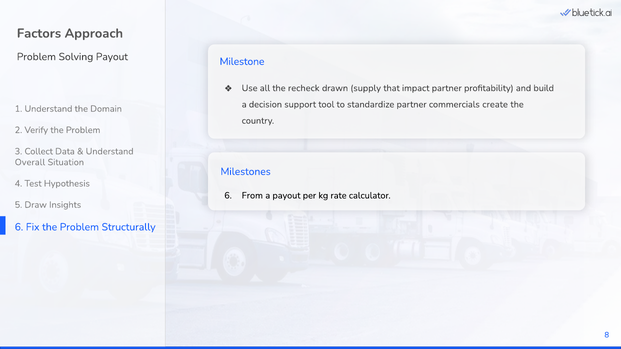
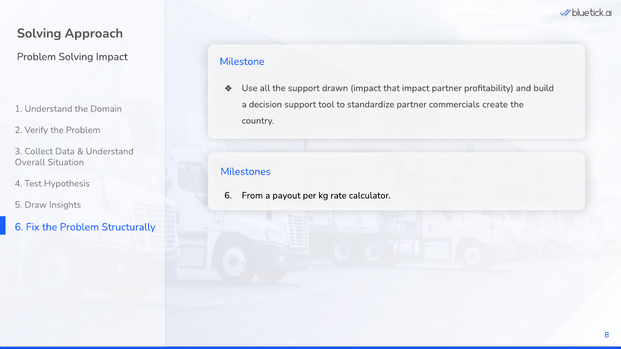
Factors at (39, 33): Factors -> Solving
Solving Payout: Payout -> Impact
the recheck: recheck -> support
drawn supply: supply -> impact
